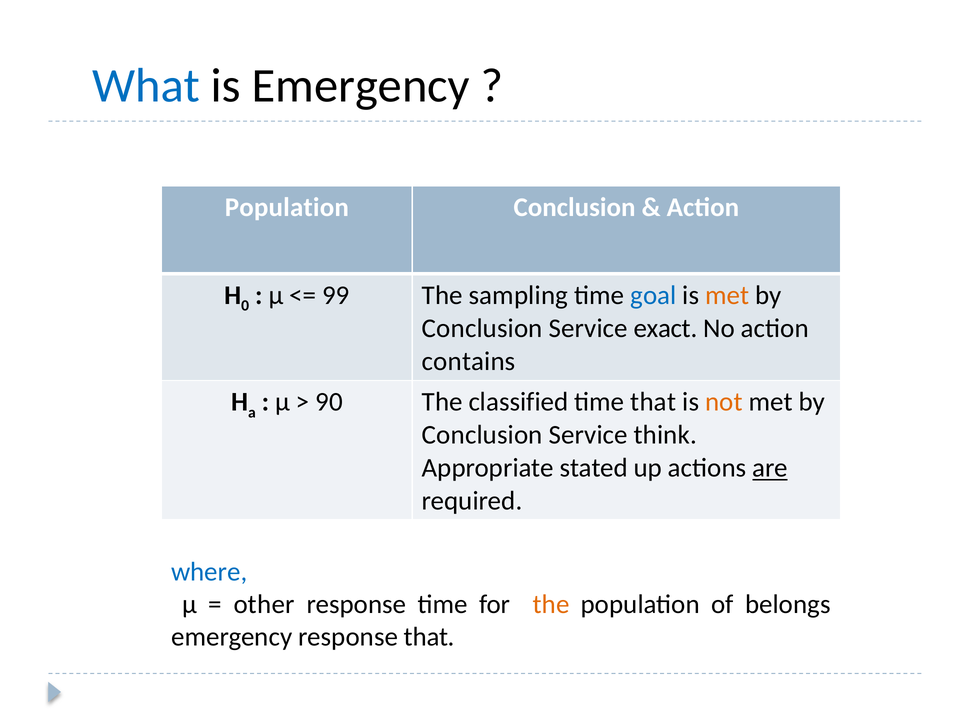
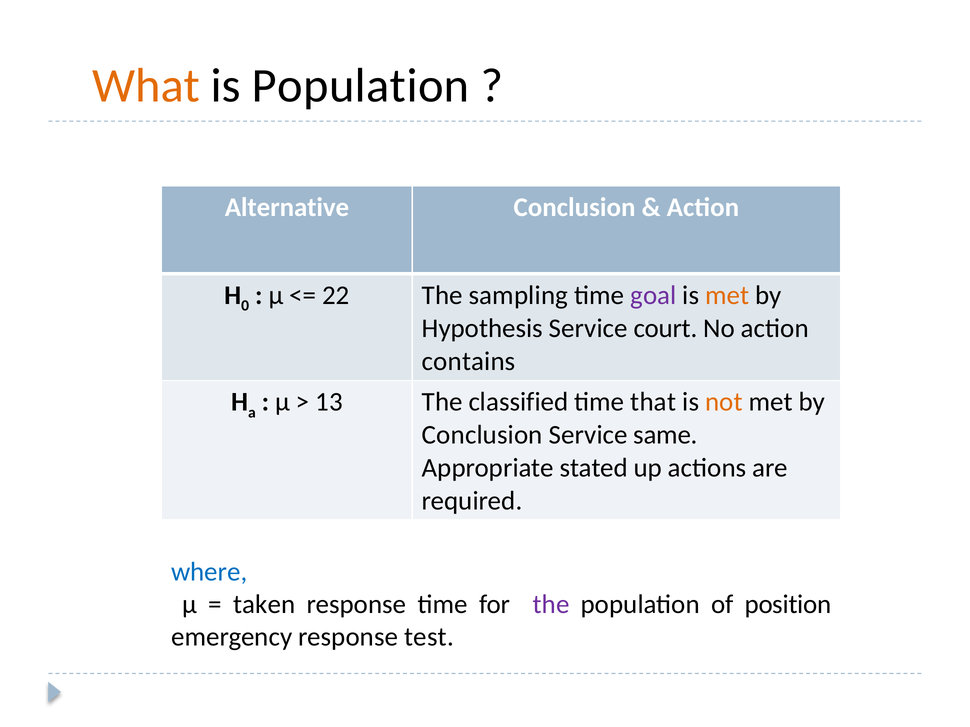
What colour: blue -> orange
is Emergency: Emergency -> Population
Population at (287, 208): Population -> Alternative
99: 99 -> 22
goal colour: blue -> purple
Conclusion at (482, 329): Conclusion -> Hypothesis
exact: exact -> court
90: 90 -> 13
think: think -> same
are underline: present -> none
other: other -> taken
the at (551, 605) colour: orange -> purple
belongs: belongs -> position
response that: that -> test
